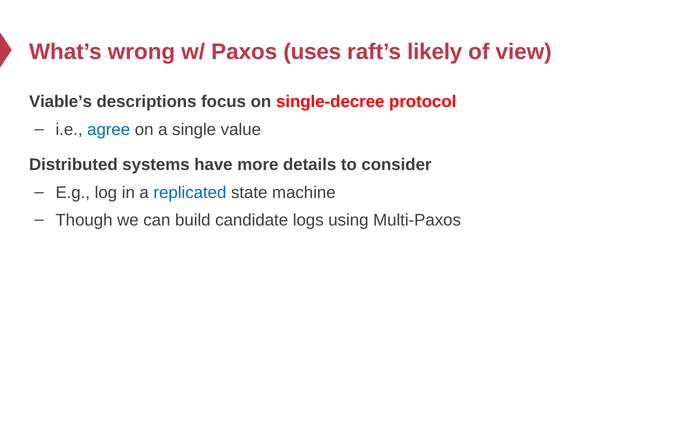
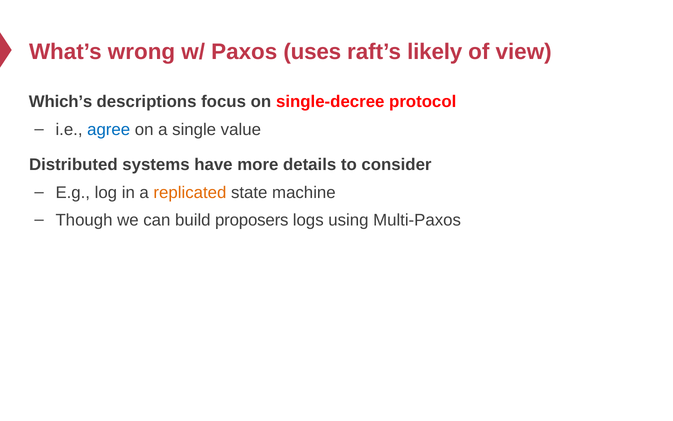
Viable’s: Viable’s -> Which’s
replicated colour: blue -> orange
candidate: candidate -> proposers
